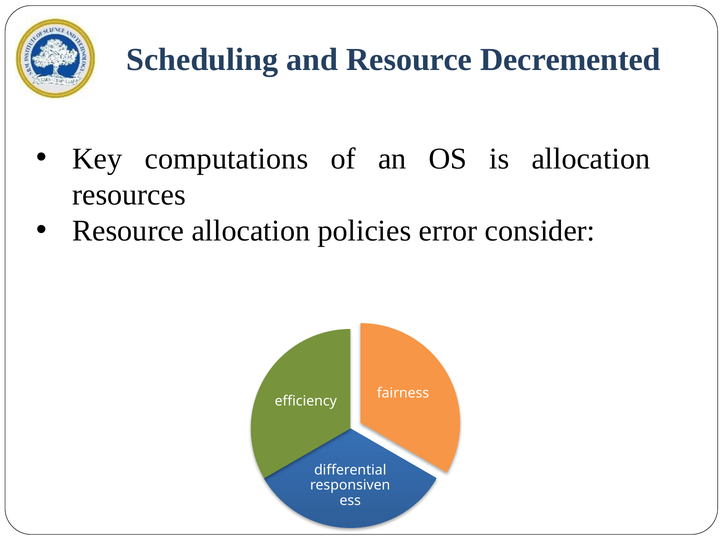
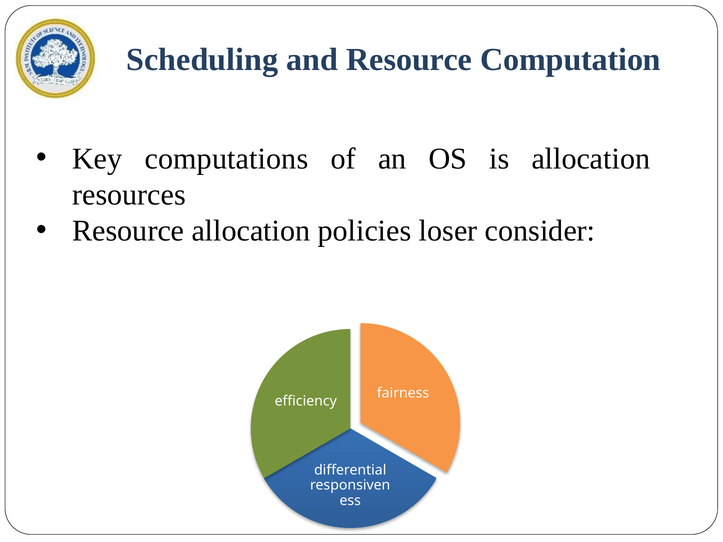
Decremented: Decremented -> Computation
error: error -> loser
